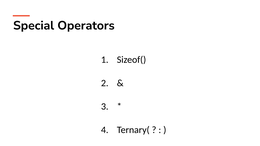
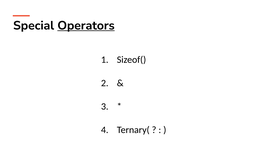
Operators underline: none -> present
